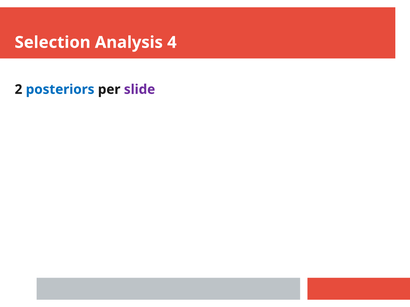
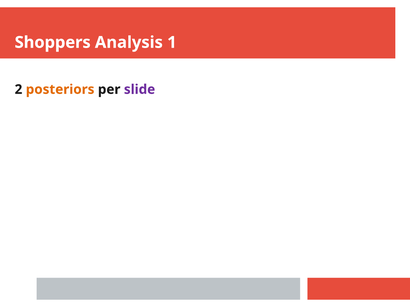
Selection: Selection -> Shoppers
4: 4 -> 1
posteriors colour: blue -> orange
